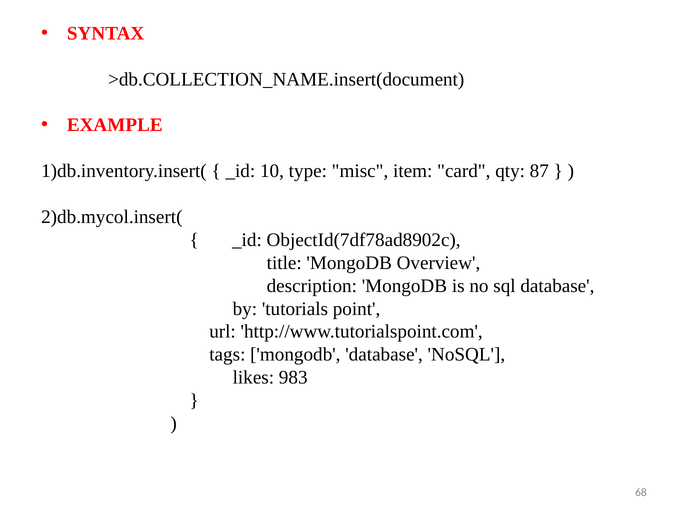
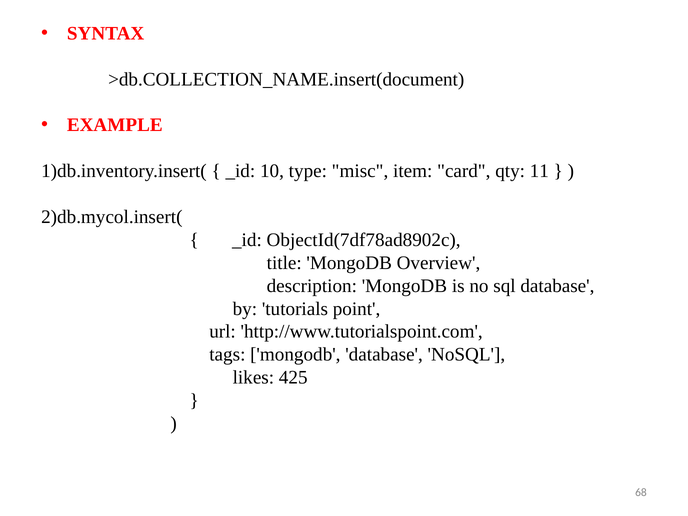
87: 87 -> 11
983: 983 -> 425
